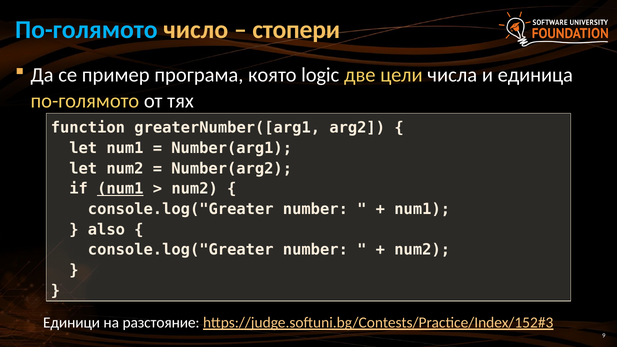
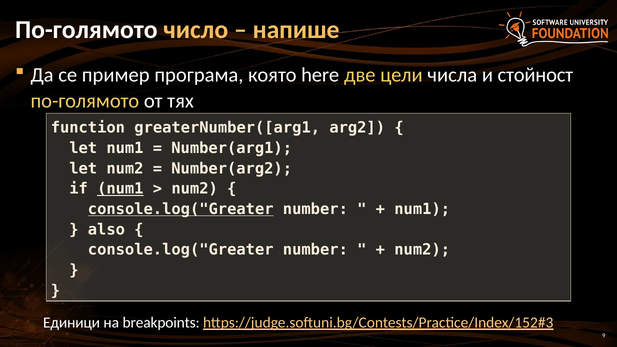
По-голямото at (86, 30) colour: light blue -> white
стопери: стопери -> напише
logic: logic -> here
единица: единица -> стойност
console.log("Greater at (181, 209) underline: none -> present
разстояние: разстояние -> breakpoints
